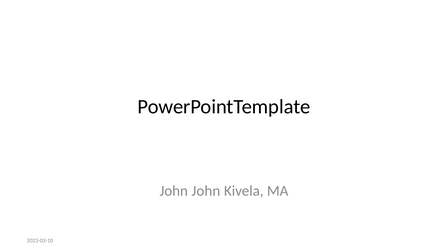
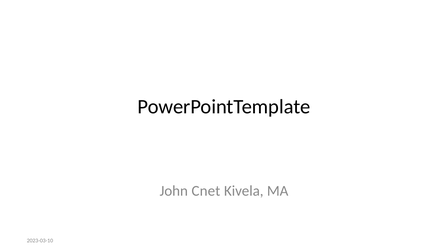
John John: John -> Cnet
